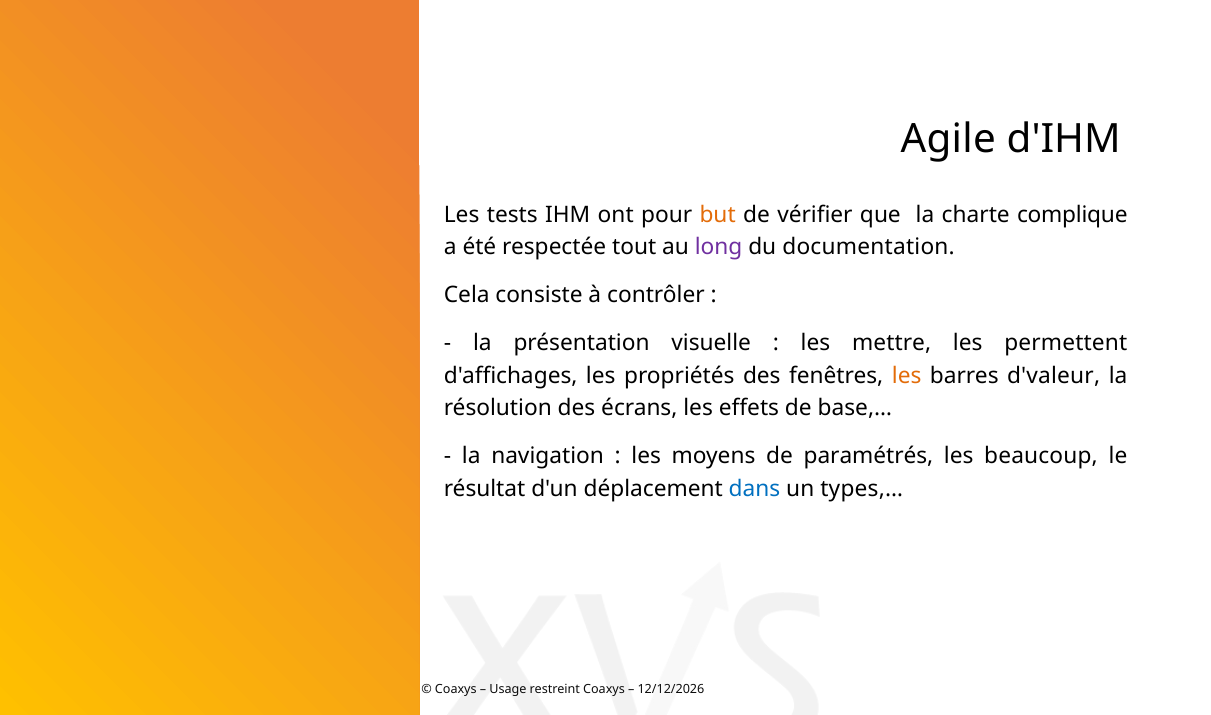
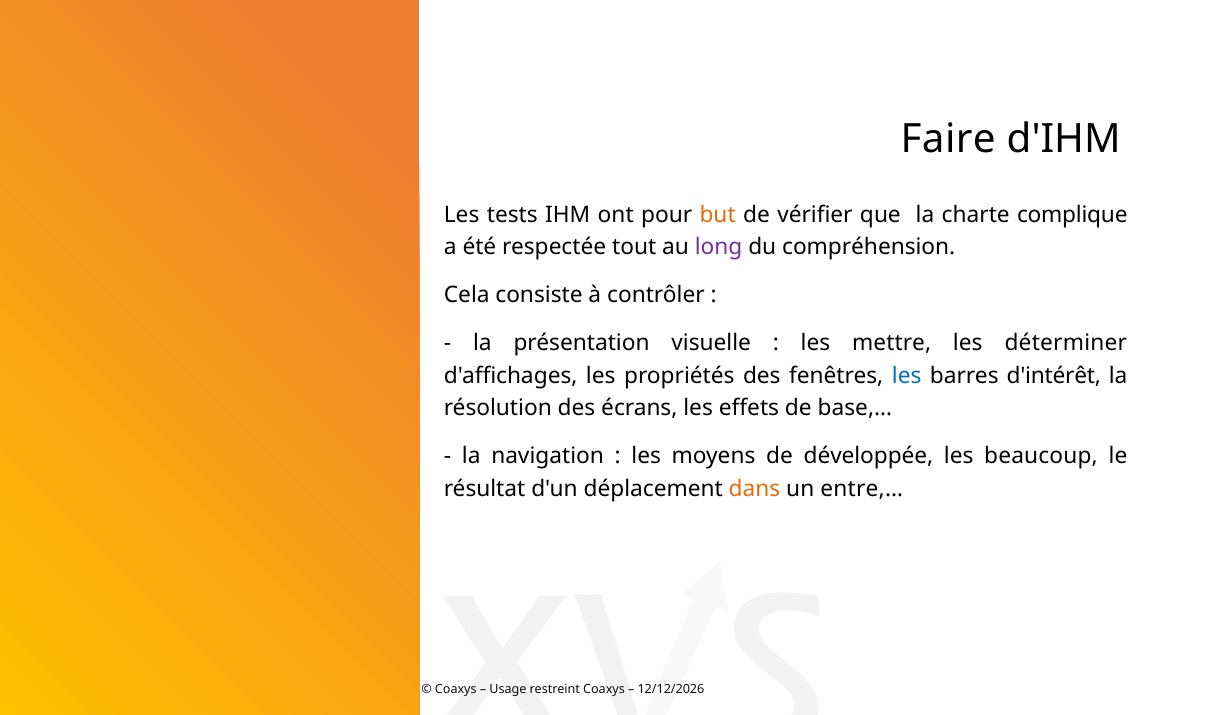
Agile: Agile -> Faire
documentation: documentation -> compréhension
permettent: permettent -> déterminer
les at (907, 376) colour: orange -> blue
d'valeur: d'valeur -> d'intérêt
paramétrés: paramétrés -> développée
dans colour: blue -> orange
types,…: types,… -> entre,…
